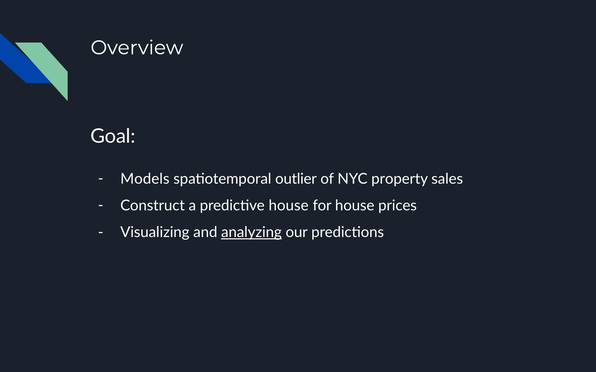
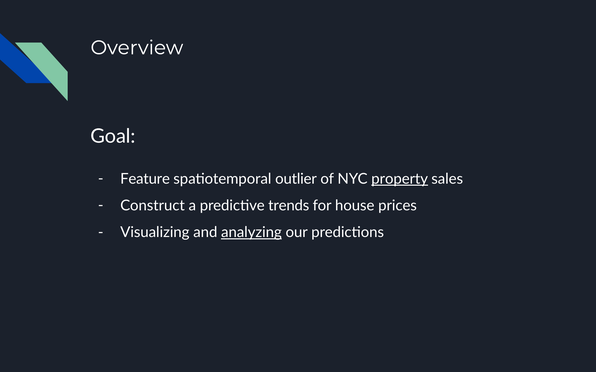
Models: Models -> Feature
property underline: none -> present
predictive house: house -> trends
